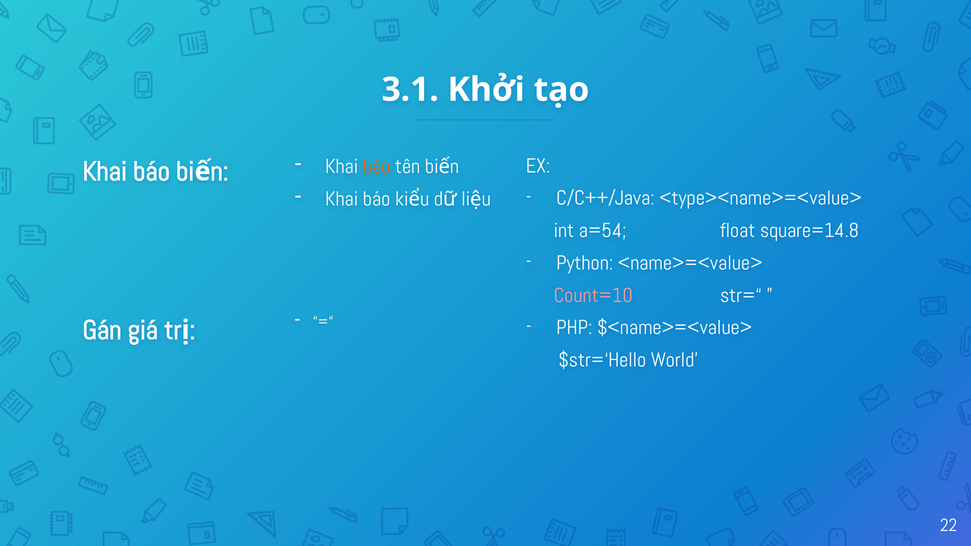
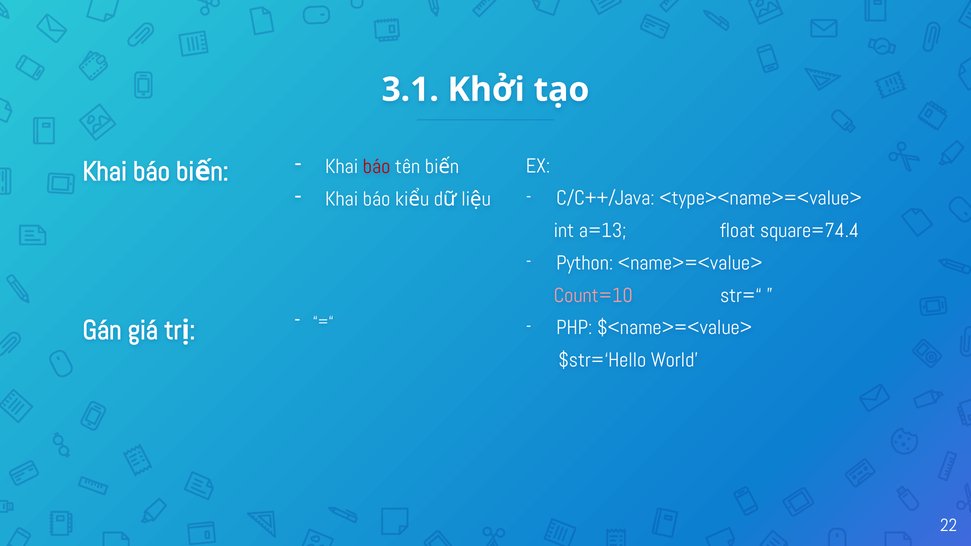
báo at (377, 167) colour: orange -> red
a=54: a=54 -> a=13
square=14.8: square=14.8 -> square=74.4
